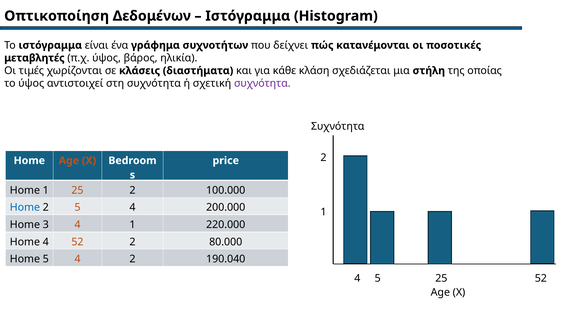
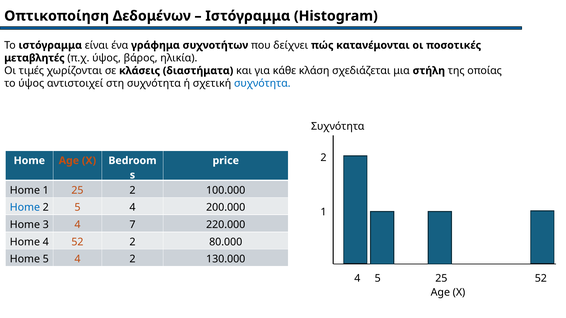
συχνότητα at (262, 84) colour: purple -> blue
4 1: 1 -> 7
190.040: 190.040 -> 130.000
